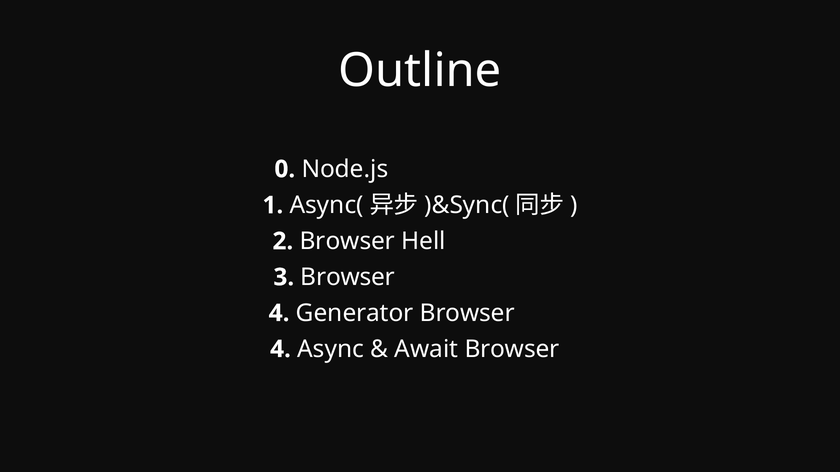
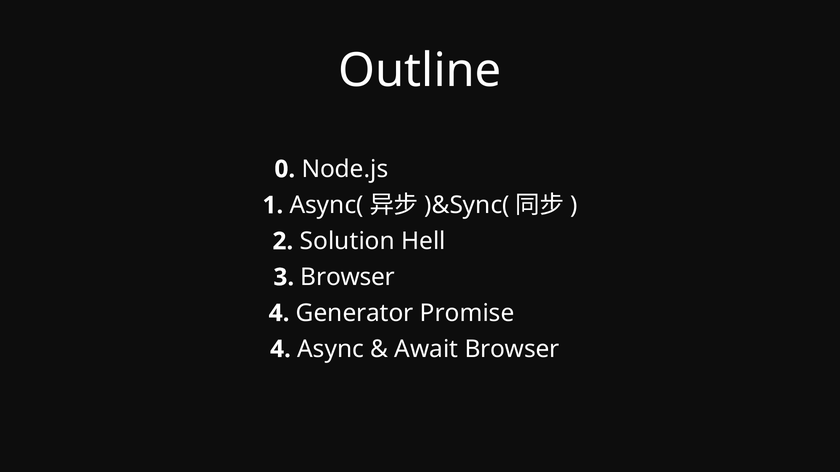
2 Browser: Browser -> Solution
Generator Browser: Browser -> Promise
